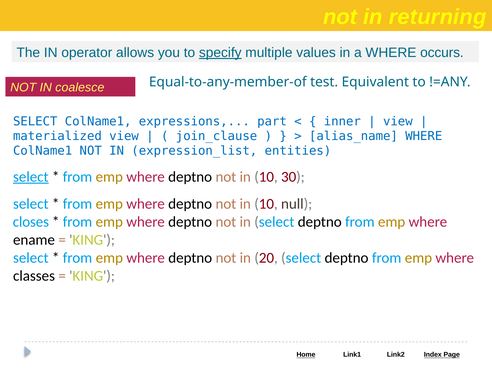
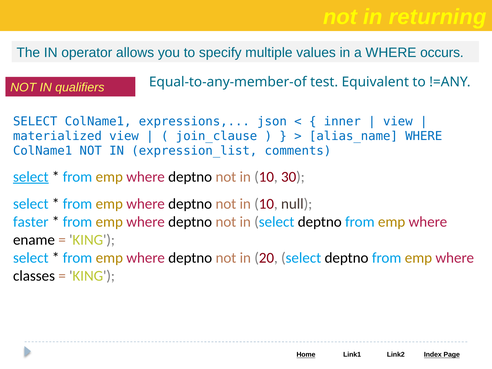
specify underline: present -> none
coalesce: coalesce -> qualifiers
part: part -> json
entities: entities -> comments
closes: closes -> faster
